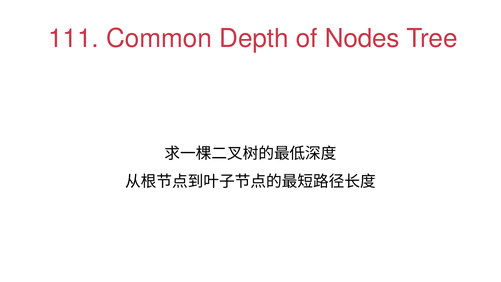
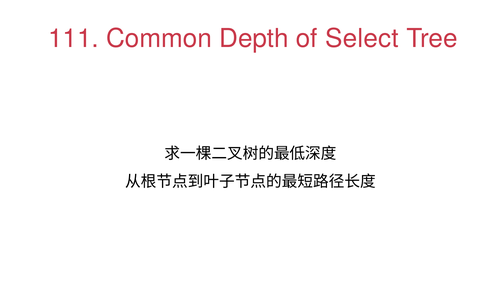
Nodes: Nodes -> Select
